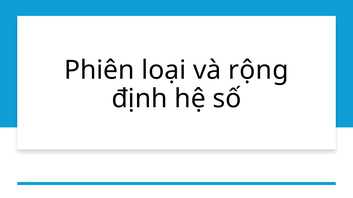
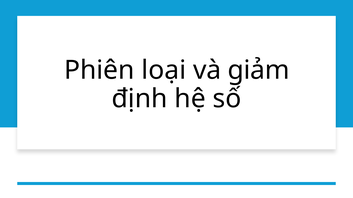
rộng: rộng -> giảm
